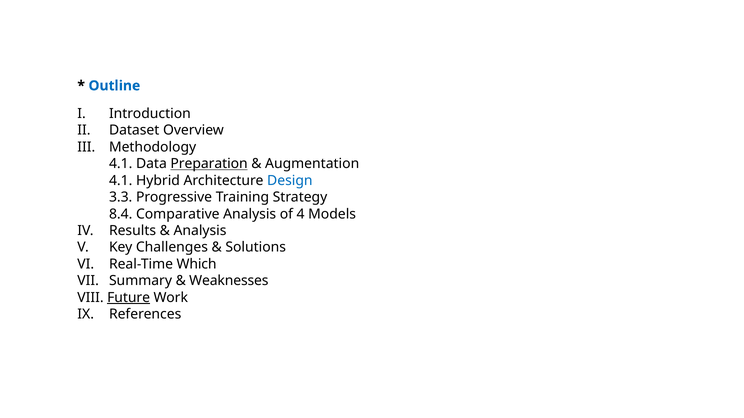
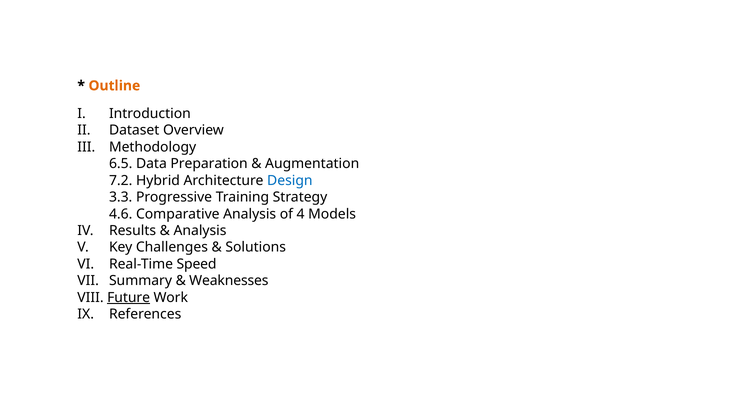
Outline colour: blue -> orange
4.1 at (121, 164): 4.1 -> 6.5
Preparation underline: present -> none
4.1 at (121, 181): 4.1 -> 7.2
8.4: 8.4 -> 4.6
Which: Which -> Speed
